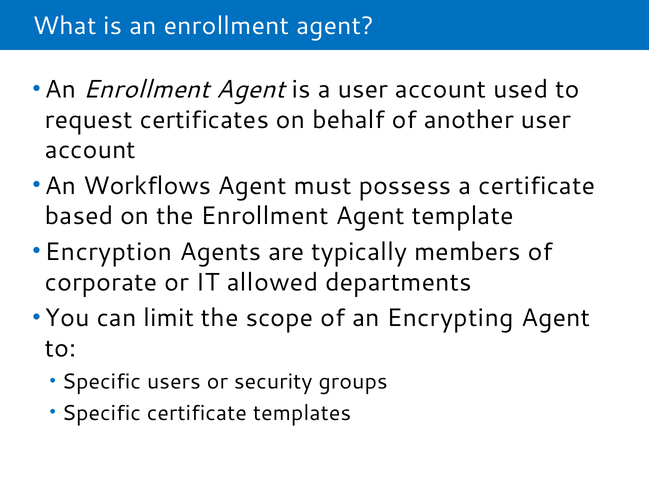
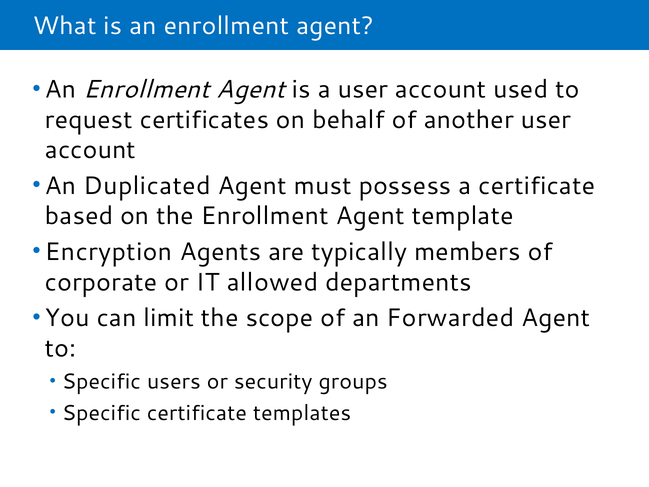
Workflows: Workflows -> Duplicated
Encrypting: Encrypting -> Forwarded
